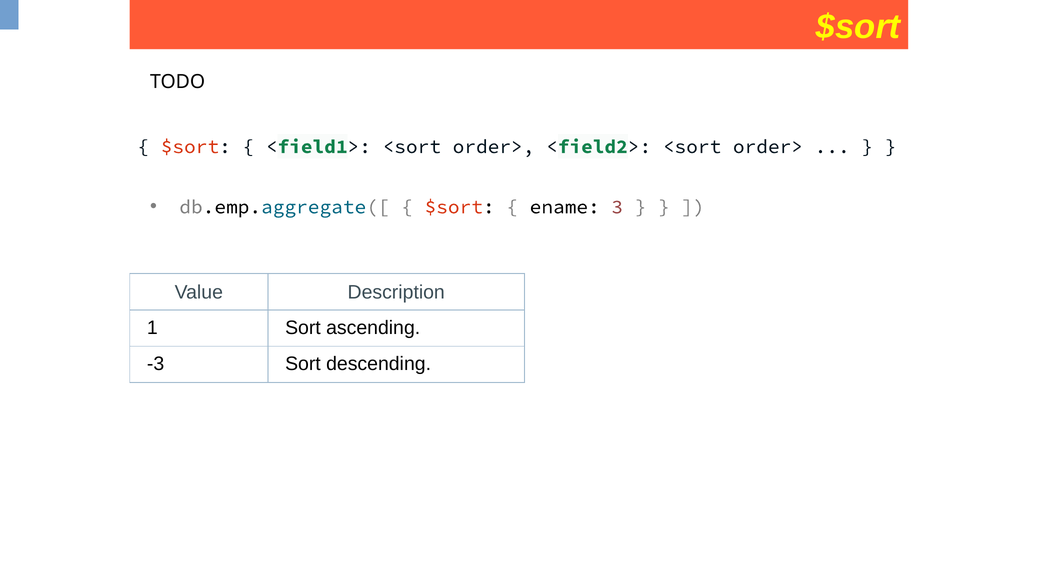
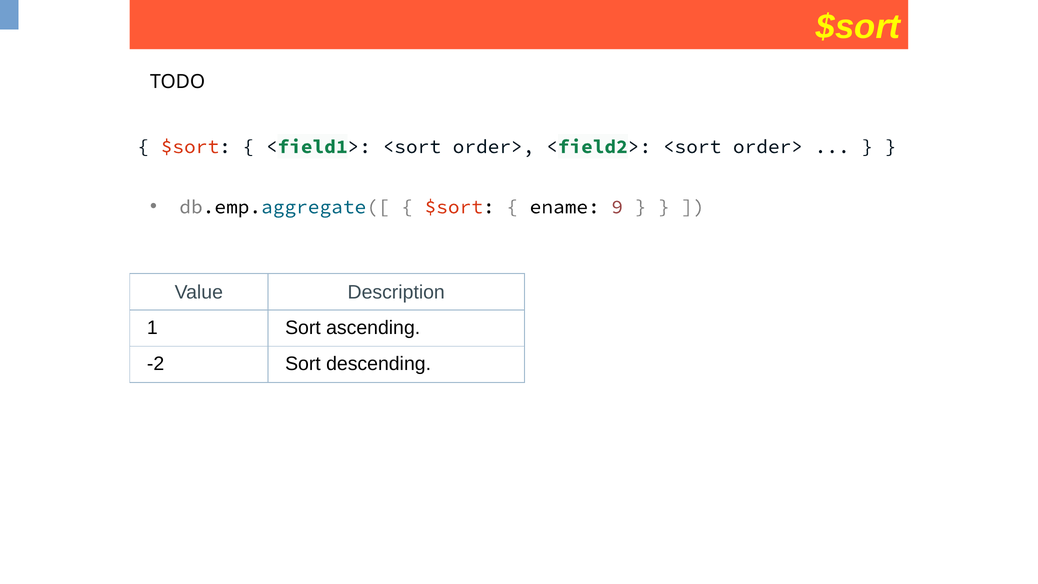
3: 3 -> 9
-3: -3 -> -2
